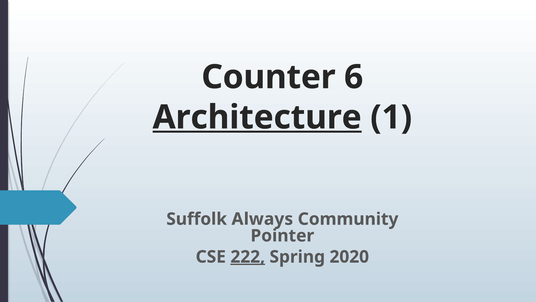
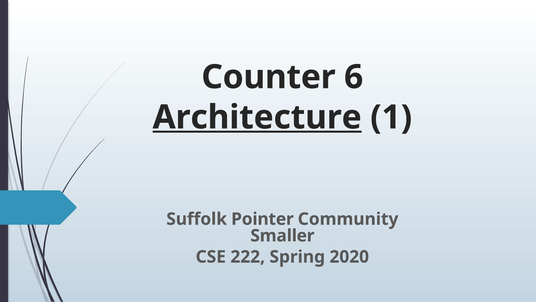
Always: Always -> Pointer
Pointer: Pointer -> Smaller
222 underline: present -> none
